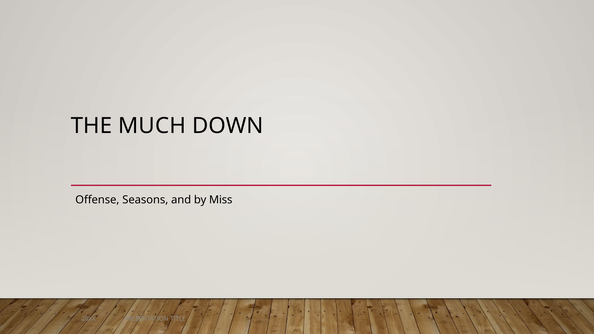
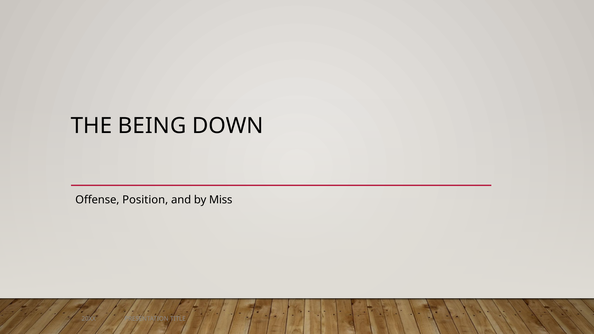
MUCH: MUCH -> BEING
Seasons: Seasons -> Position
